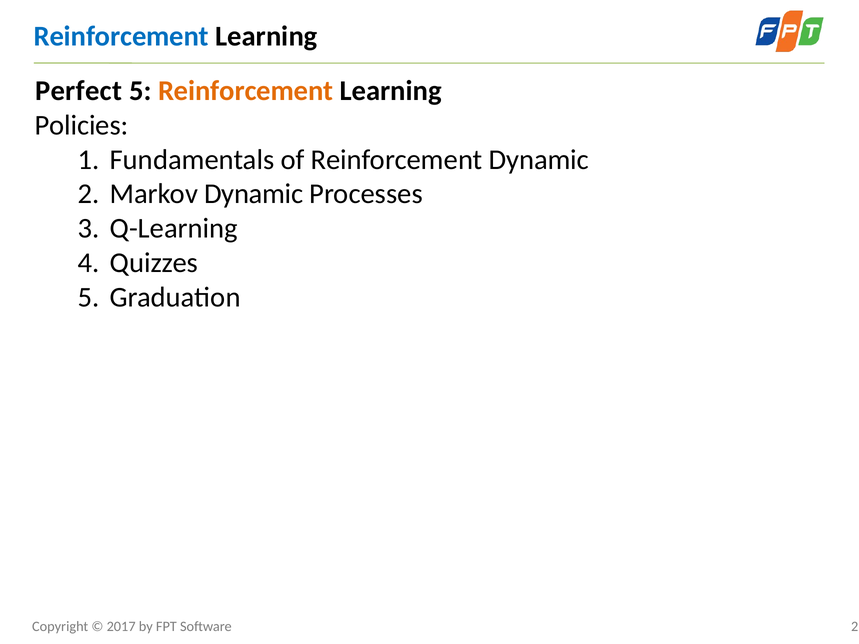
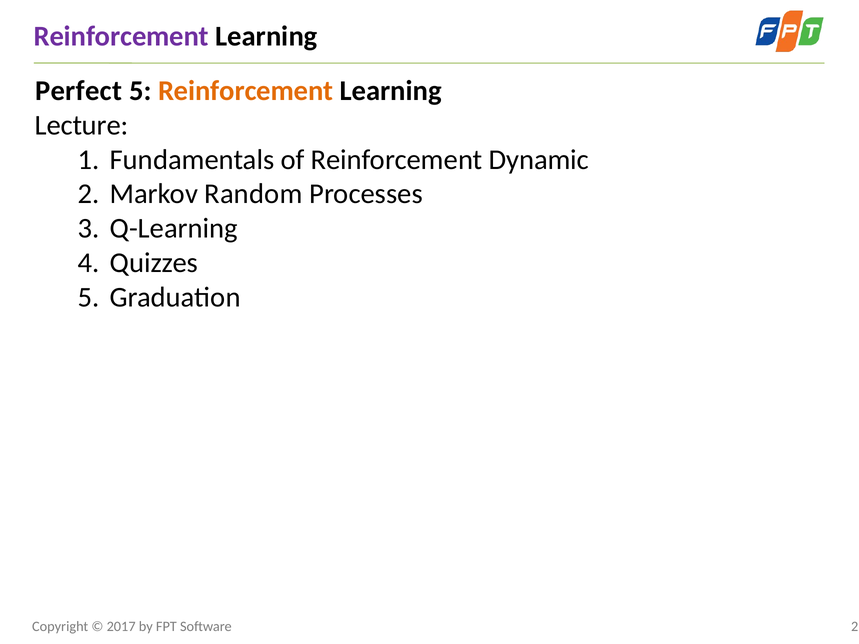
Reinforcement at (121, 36) colour: blue -> purple
Policies: Policies -> Lecture
Markov Dynamic: Dynamic -> Random
